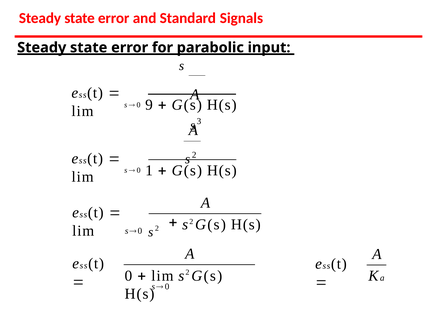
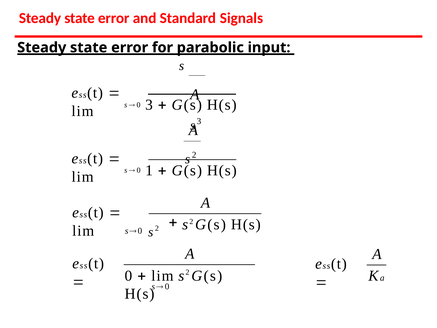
s0 9: 9 -> 3
